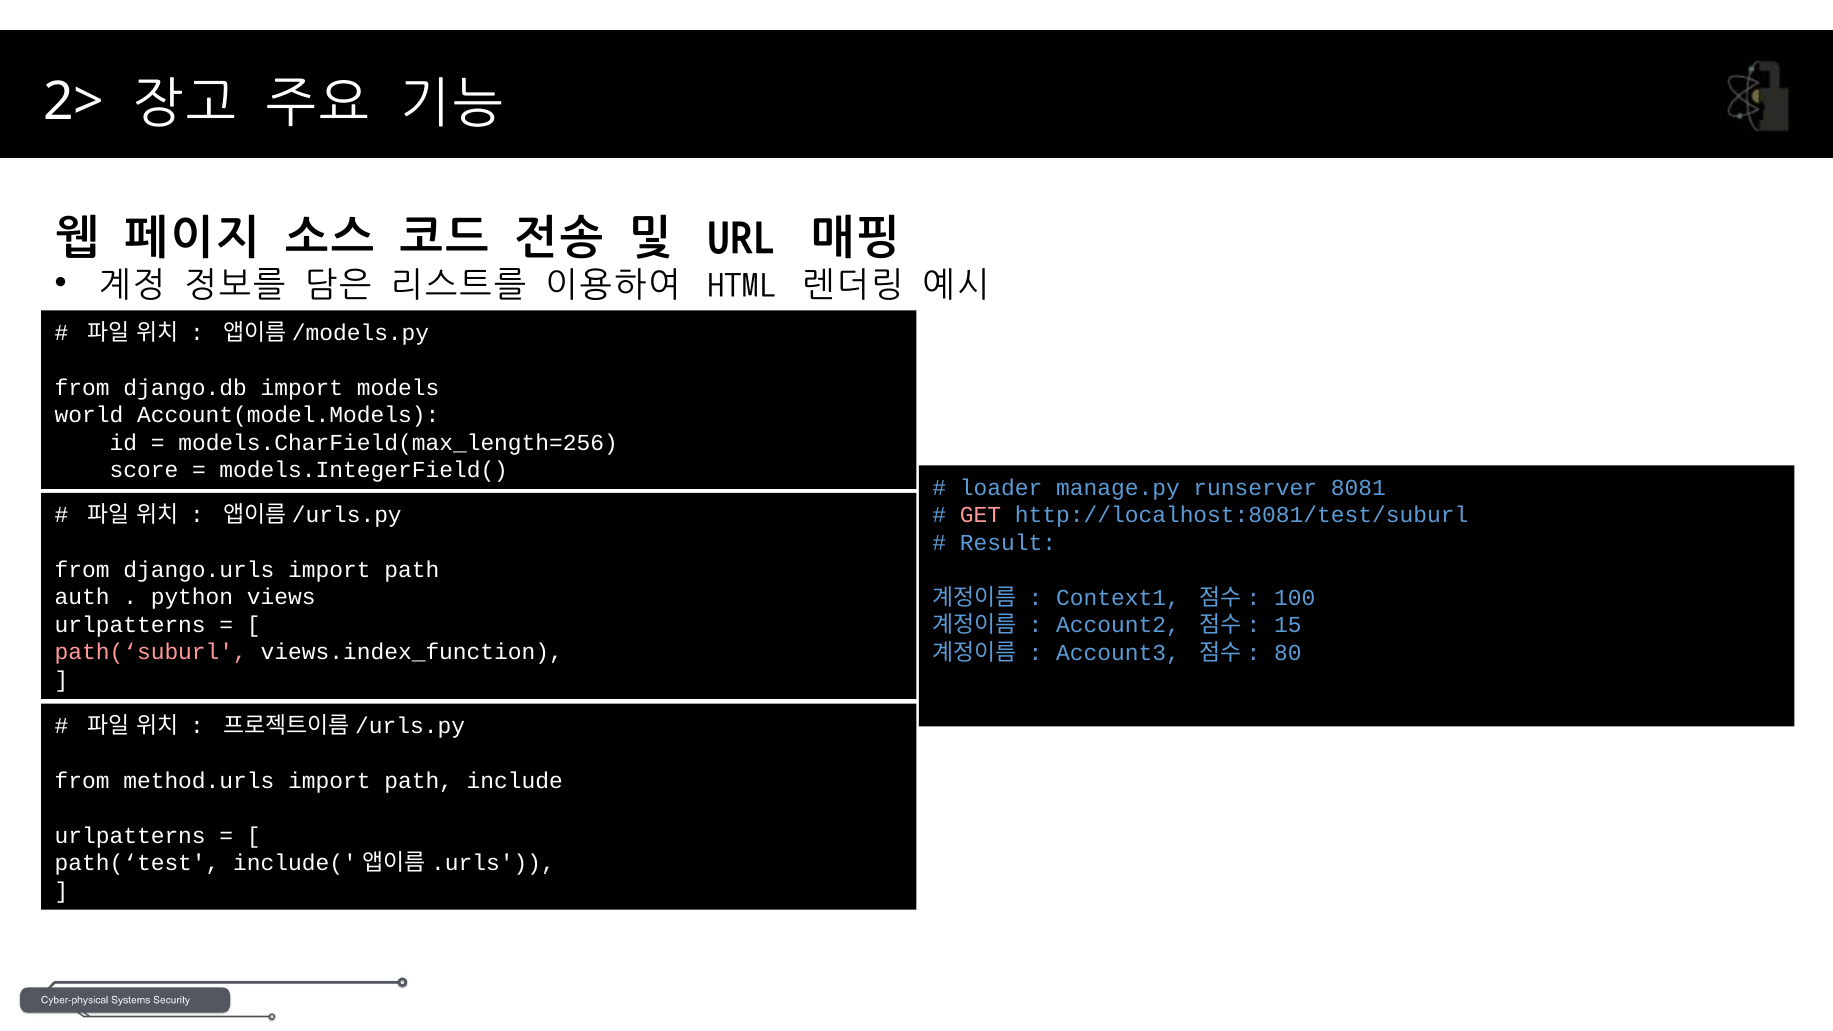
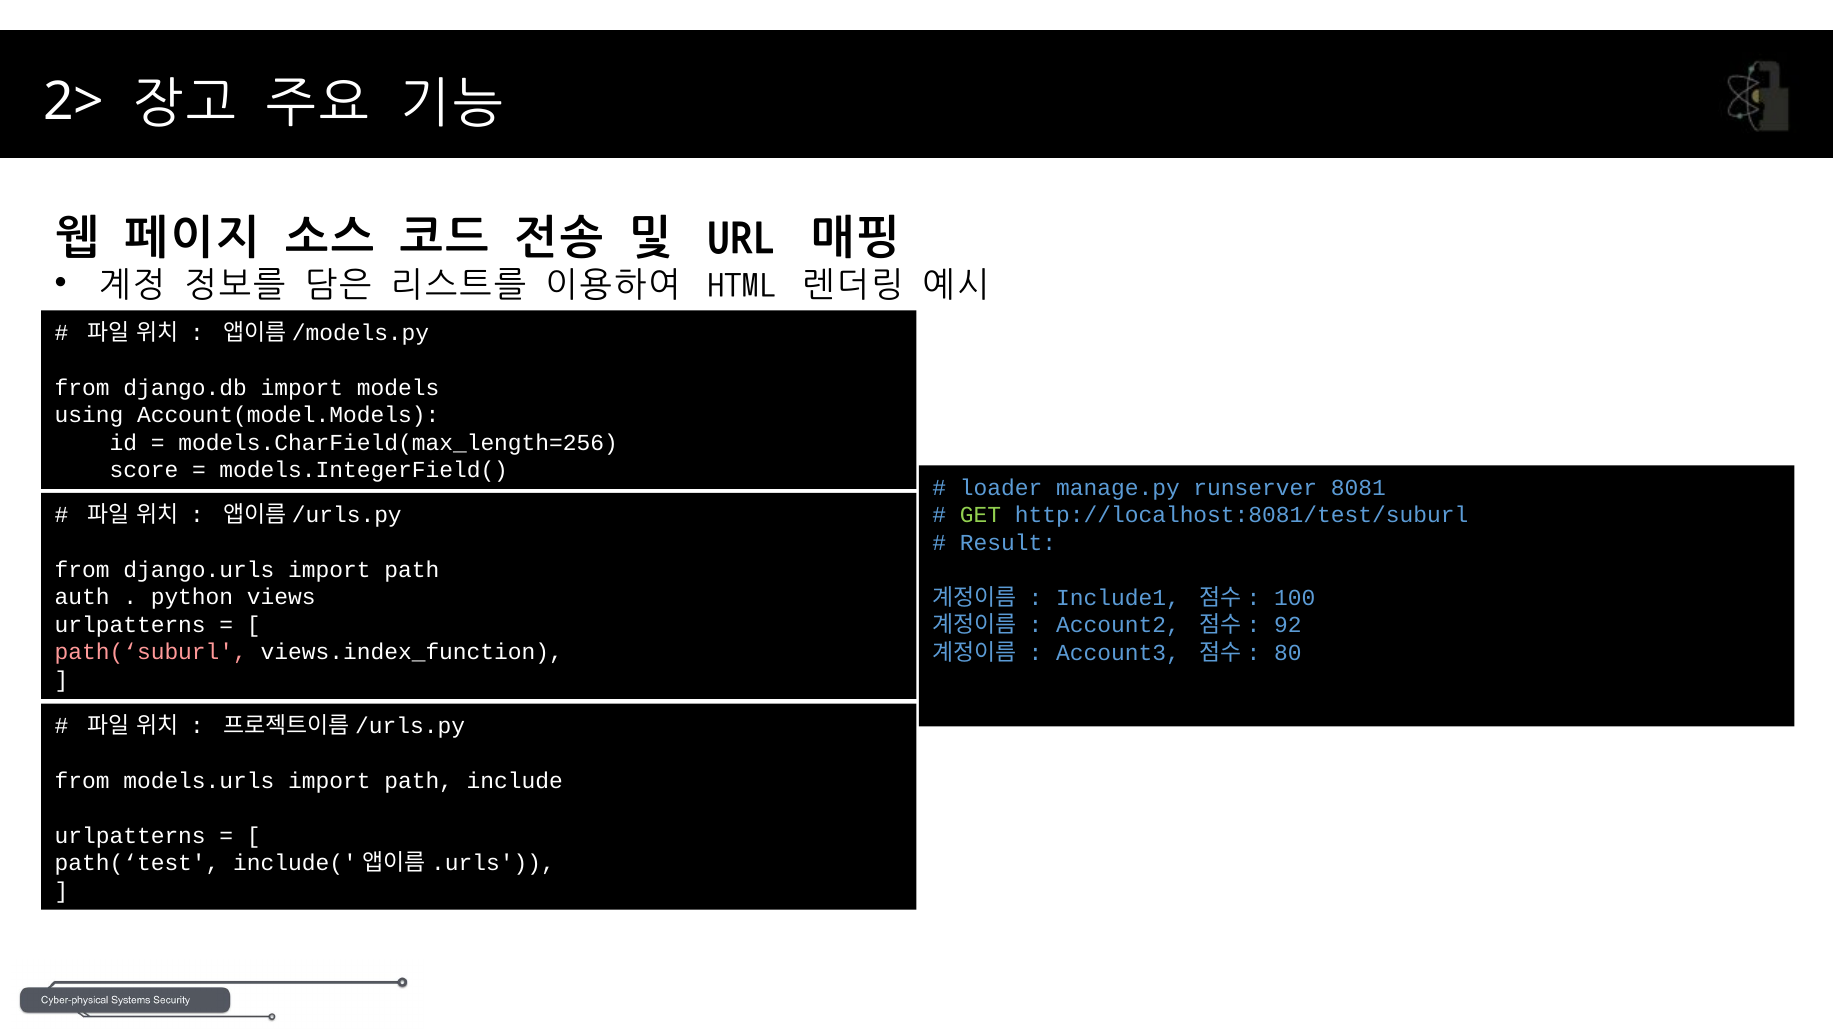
world: world -> using
GET colour: pink -> light green
Context1: Context1 -> Include1
15: 15 -> 92
method.urls: method.urls -> models.urls
